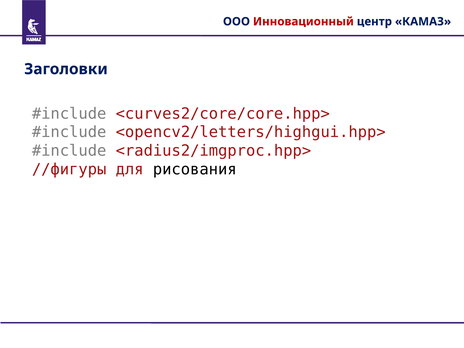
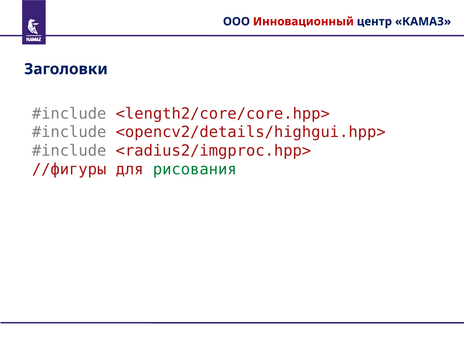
<curves2/core/core.hpp>: <curves2/core/core.hpp> -> <length2/core/core.hpp>
<opencv2/letters/highgui.hpp>: <opencv2/letters/highgui.hpp> -> <opencv2/details/highgui.hpp>
рисования colour: black -> green
